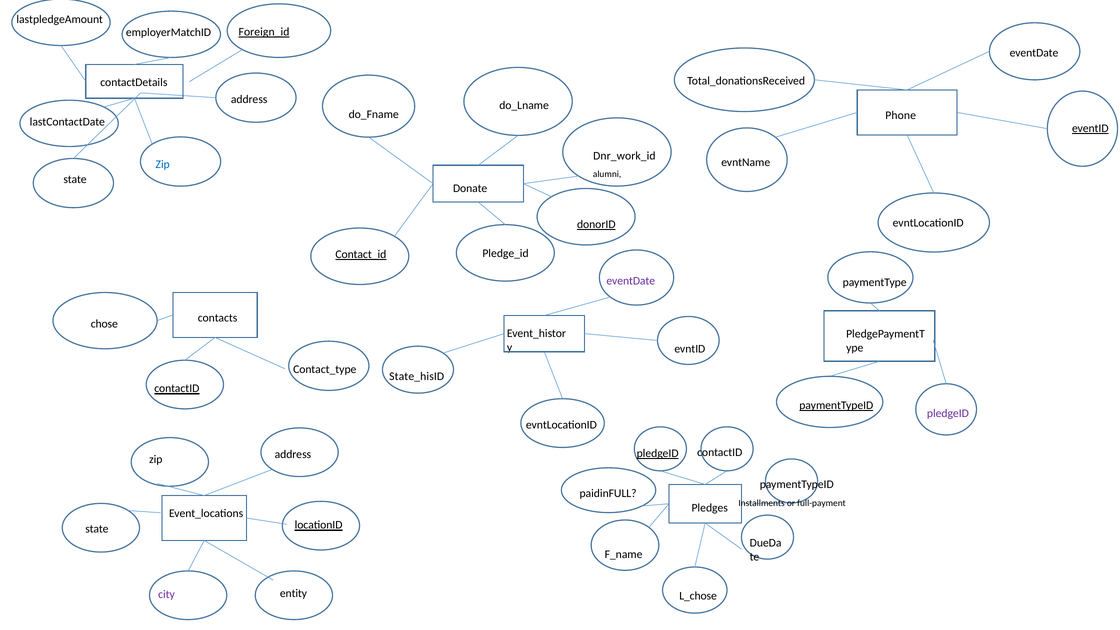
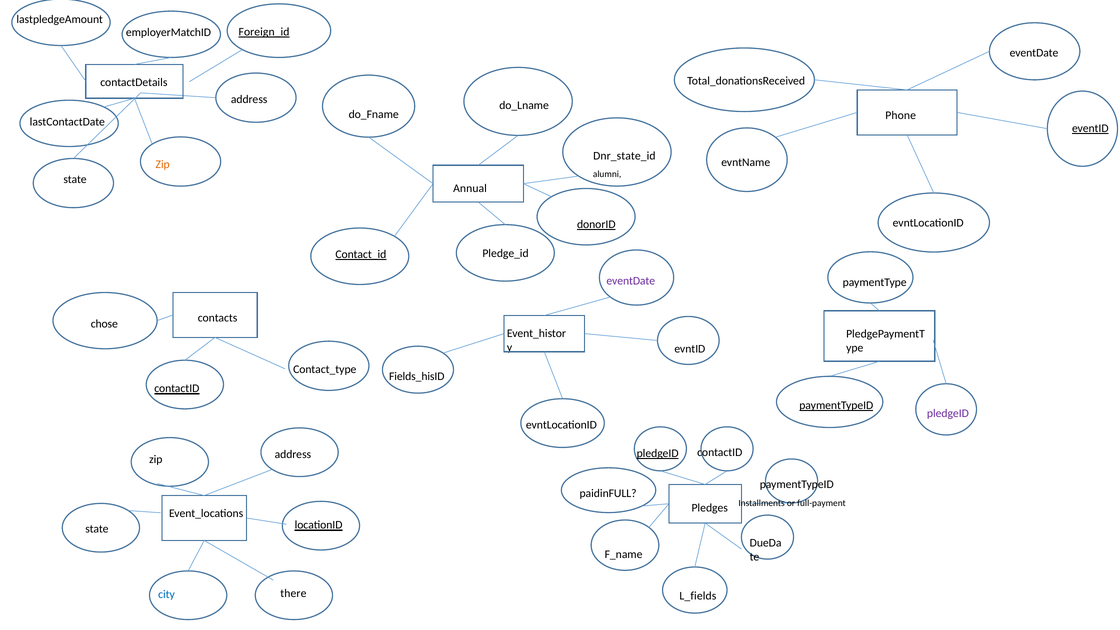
Dnr_work_id: Dnr_work_id -> Dnr_state_id
Zip at (163, 164) colour: blue -> orange
Donate: Donate -> Annual
State_hisID: State_hisID -> Fields_hisID
entity: entity -> there
city colour: purple -> blue
L_chose: L_chose -> L_fields
